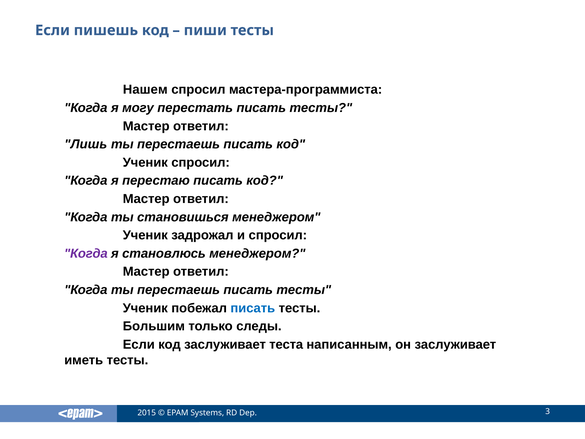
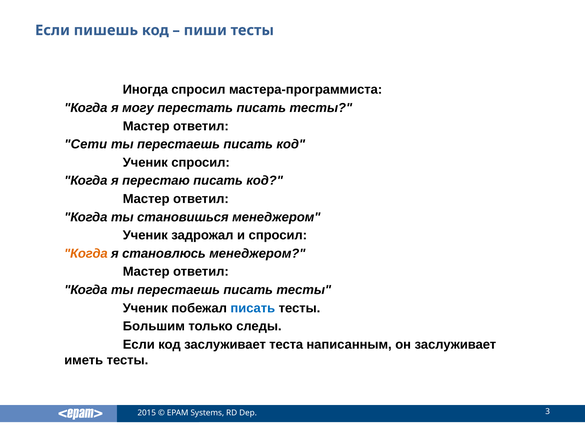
Нашем: Нашем -> Иногда
Лишь: Лишь -> Сети
Когда at (86, 253) colour: purple -> orange
